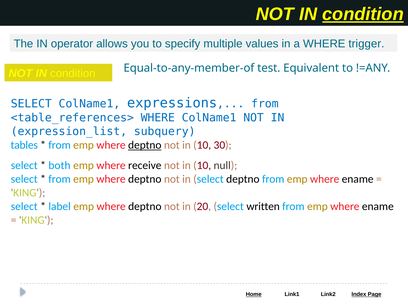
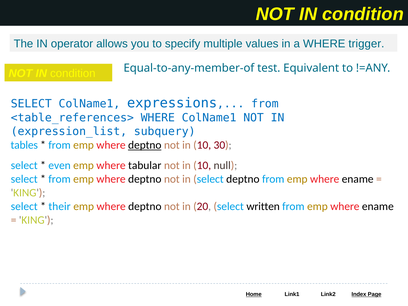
condition at (363, 14) underline: present -> none
both: both -> even
receive: receive -> tabular
label: label -> their
